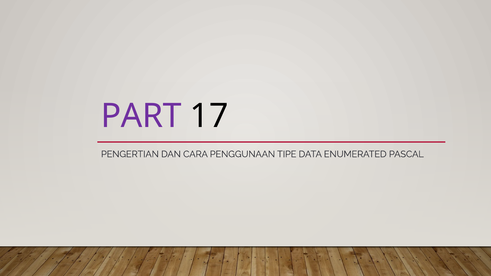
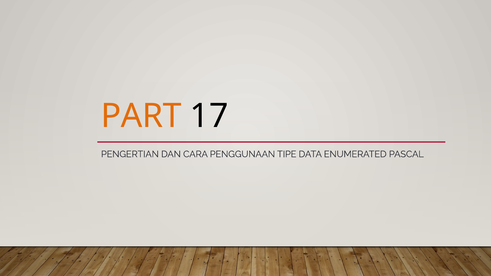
PART colour: purple -> orange
